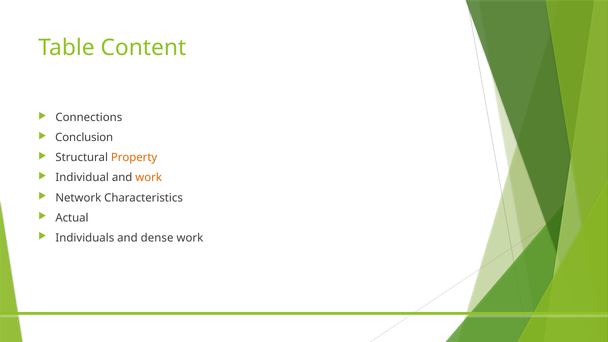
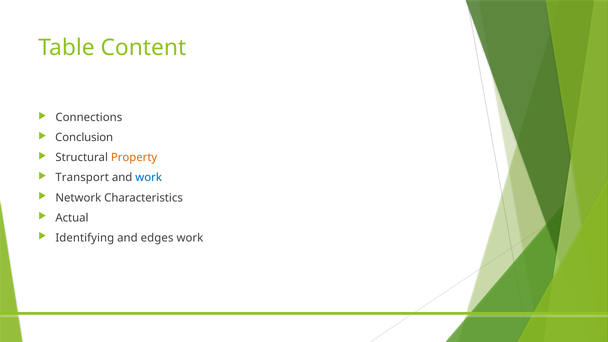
Individual: Individual -> Transport
work at (149, 178) colour: orange -> blue
Individuals: Individuals -> Identifying
dense: dense -> edges
